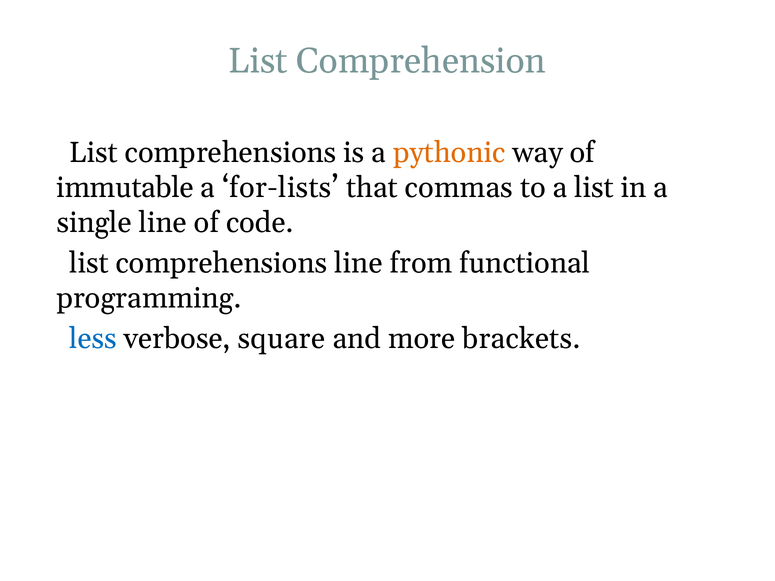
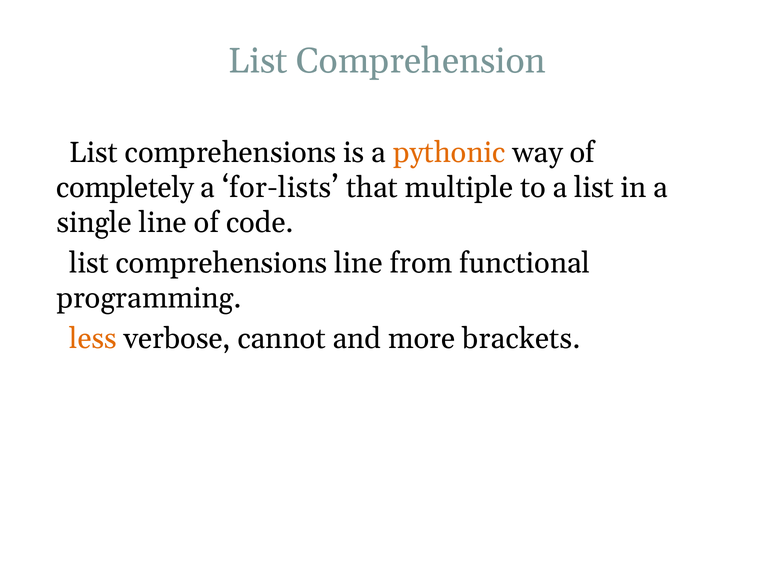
immutable: immutable -> completely
commas: commas -> multiple
less colour: blue -> orange
square: square -> cannot
